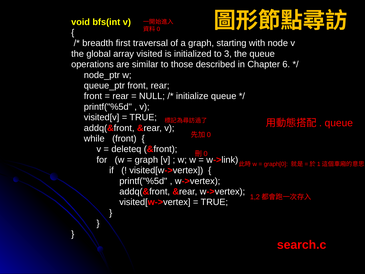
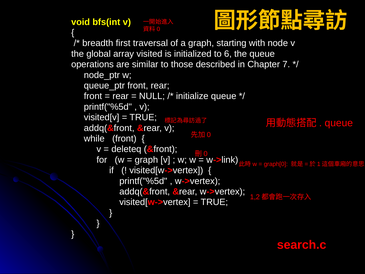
3: 3 -> 6
6: 6 -> 7
